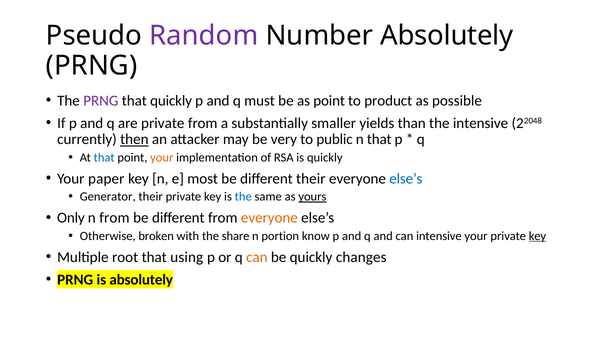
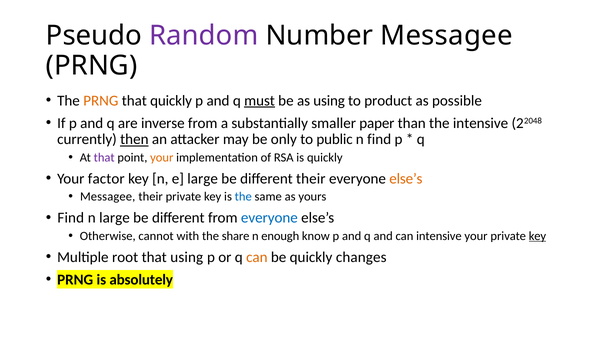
Number Absolutely: Absolutely -> Messagee
PRNG at (101, 100) colour: purple -> orange
must underline: none -> present
as point: point -> using
are private: private -> inverse
yields: yields -> paper
very: very -> only
n that: that -> find
that at (104, 157) colour: blue -> purple
paper: paper -> factor
e most: most -> large
else’s at (406, 178) colour: blue -> orange
Generator at (108, 196): Generator -> Messagee
yours underline: present -> none
Only at (71, 218): Only -> Find
n from: from -> large
everyone at (269, 218) colour: orange -> blue
broken: broken -> cannot
portion: portion -> enough
